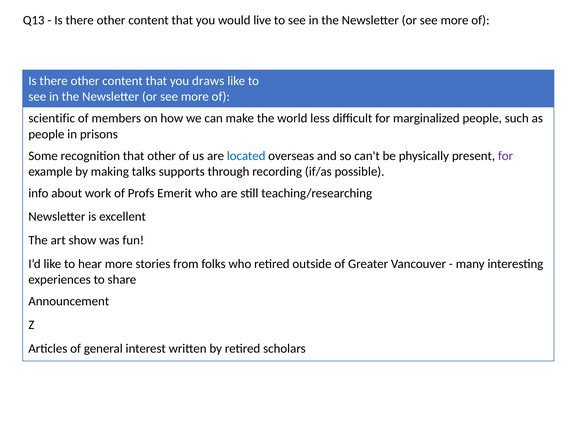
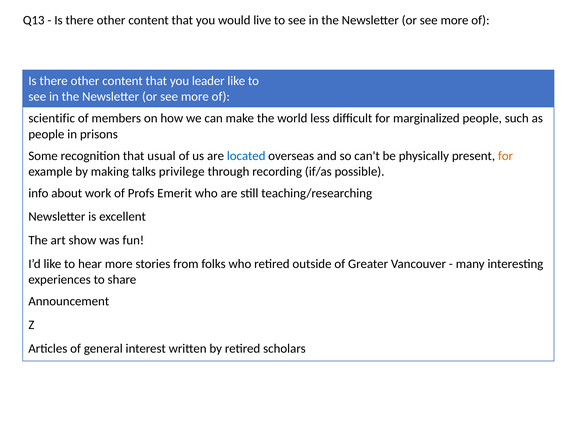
draws: draws -> leader
that other: other -> usual
for at (505, 156) colour: purple -> orange
supports: supports -> privilege
